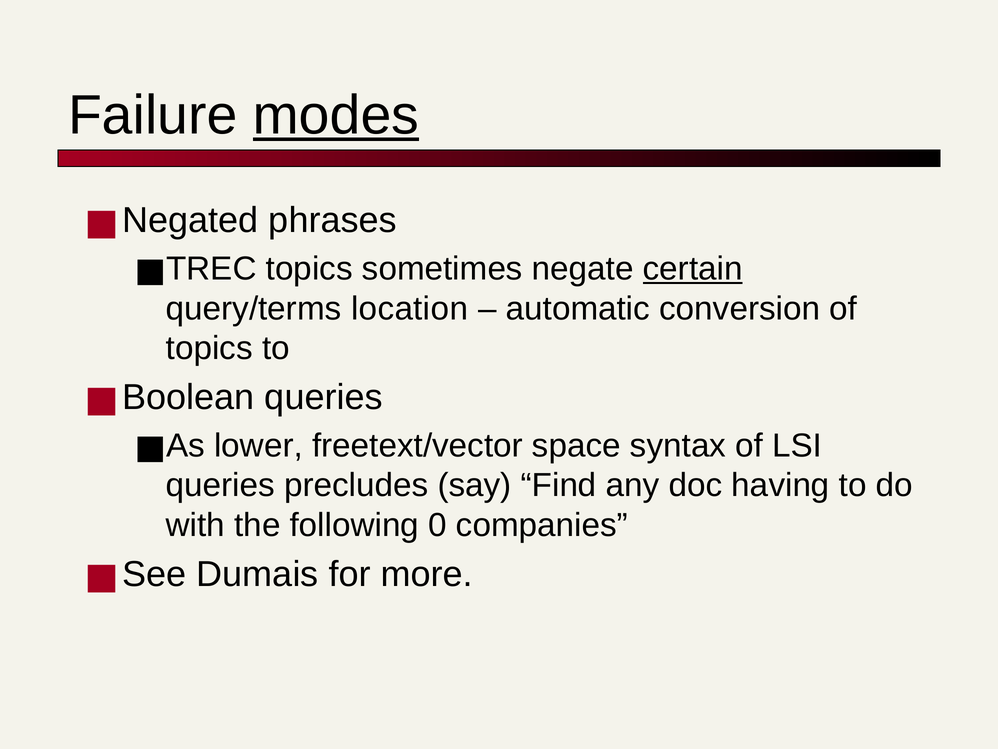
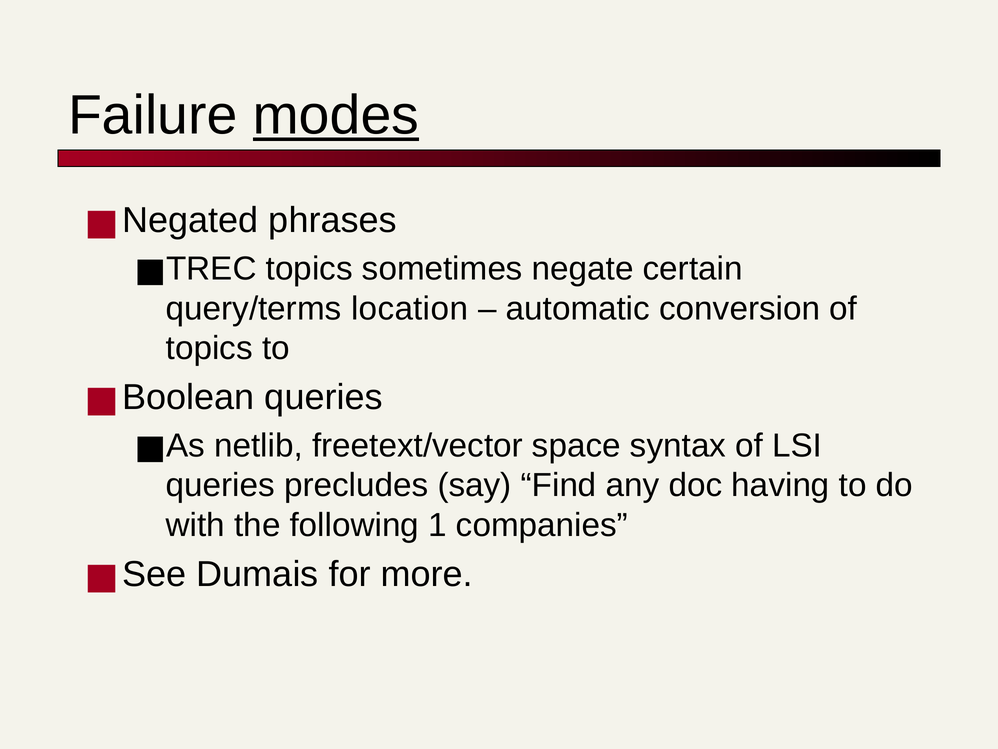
certain underline: present -> none
lower: lower -> netlib
0: 0 -> 1
